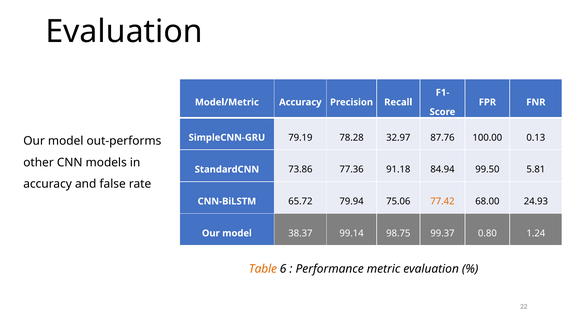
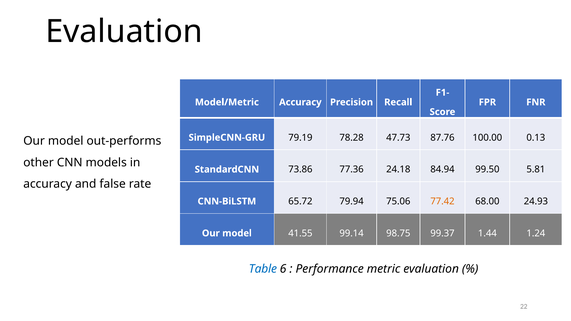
32.97: 32.97 -> 47.73
91.18: 91.18 -> 24.18
38.37: 38.37 -> 41.55
0.80: 0.80 -> 1.44
Table colour: orange -> blue
